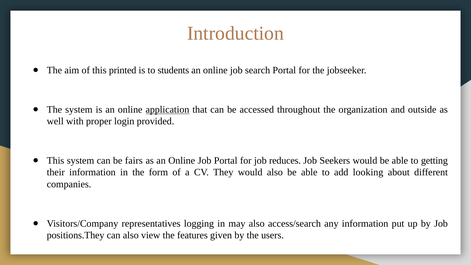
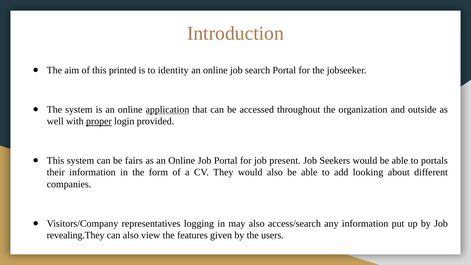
students: students -> identity
proper underline: none -> present
reduces: reduces -> present
getting: getting -> portals
positions.They: positions.They -> revealing.They
